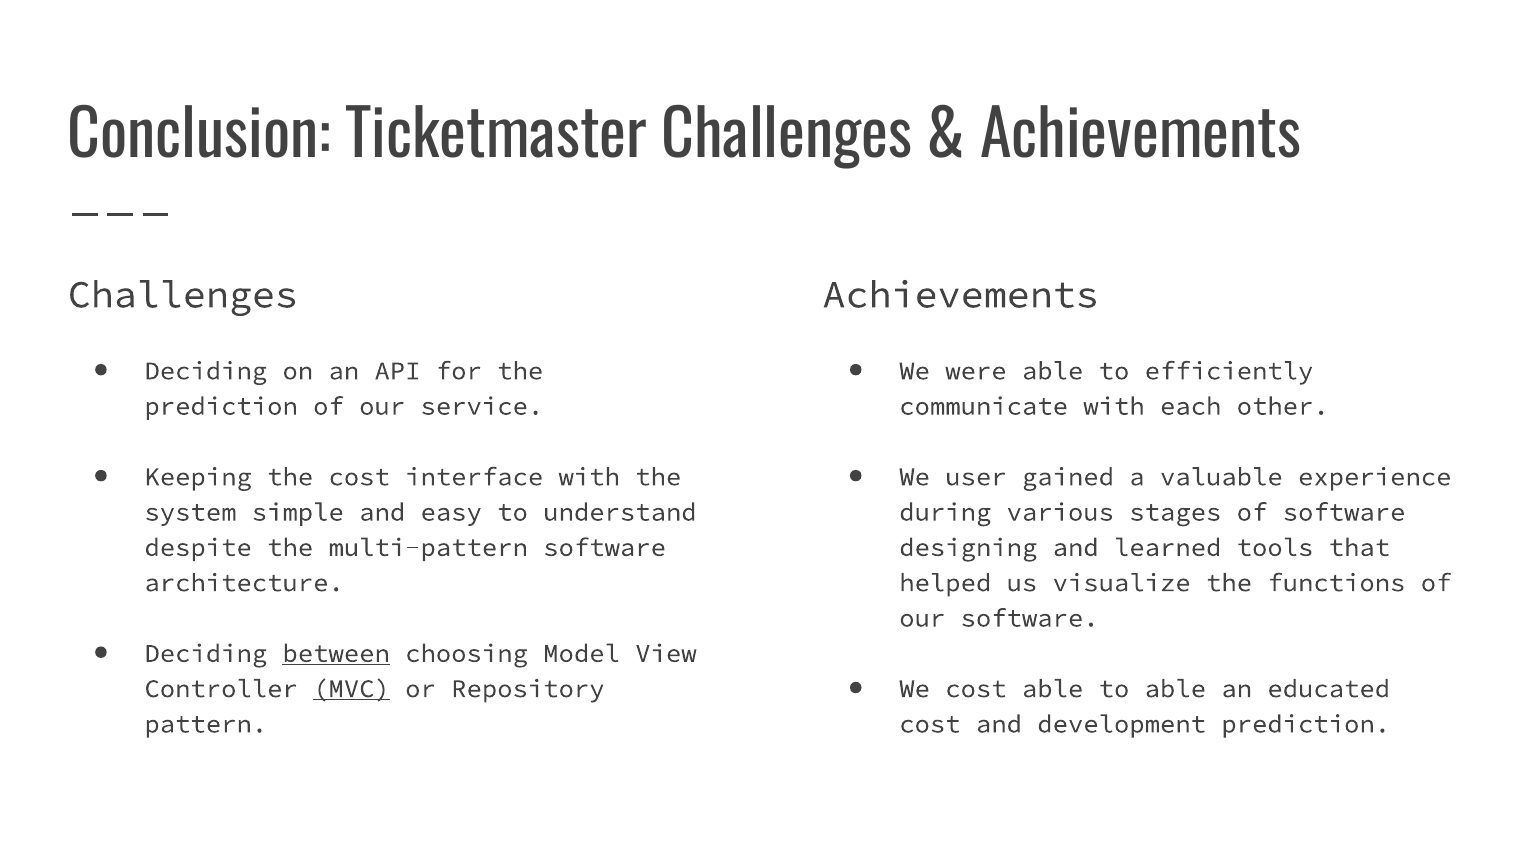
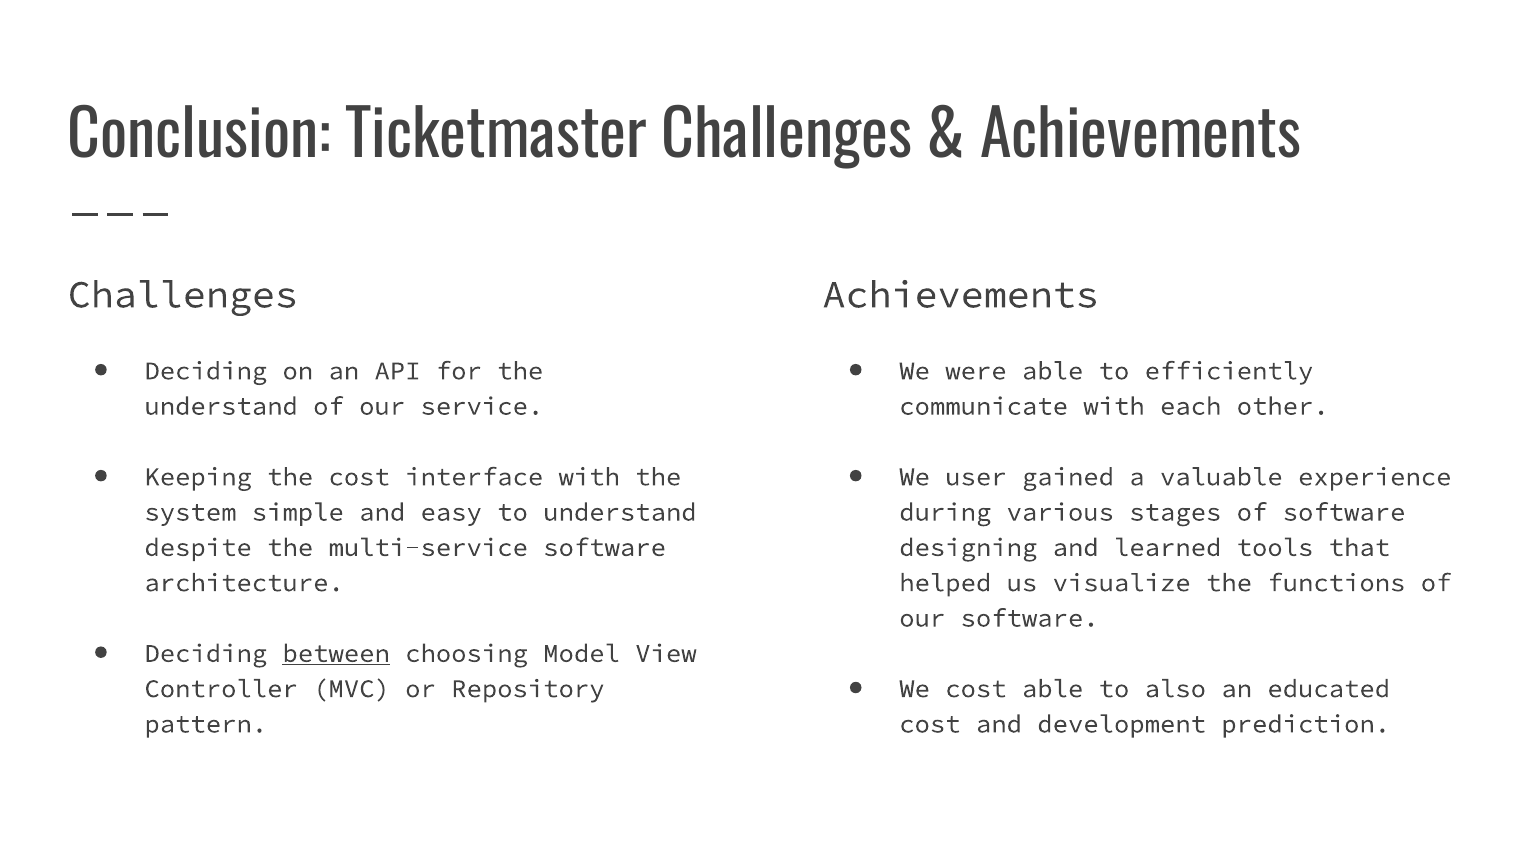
prediction at (221, 406): prediction -> understand
multi-pattern: multi-pattern -> multi-service
to able: able -> also
MVC underline: present -> none
